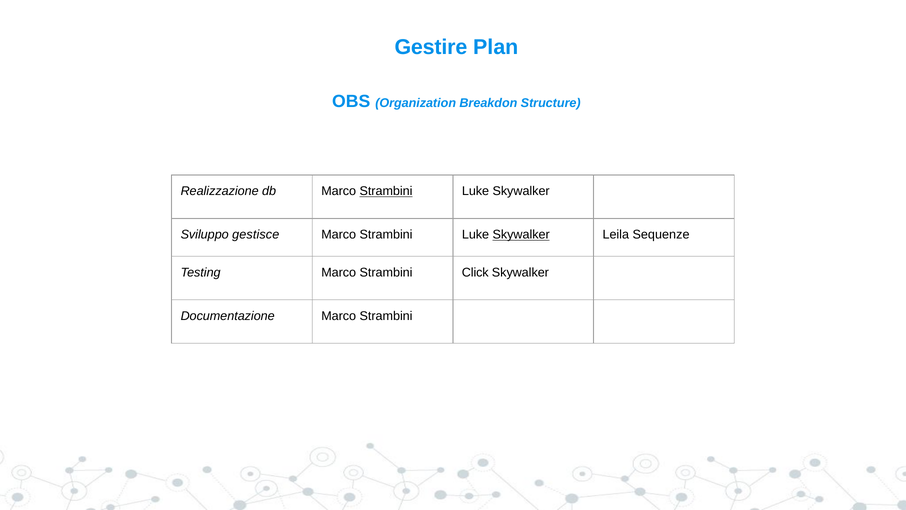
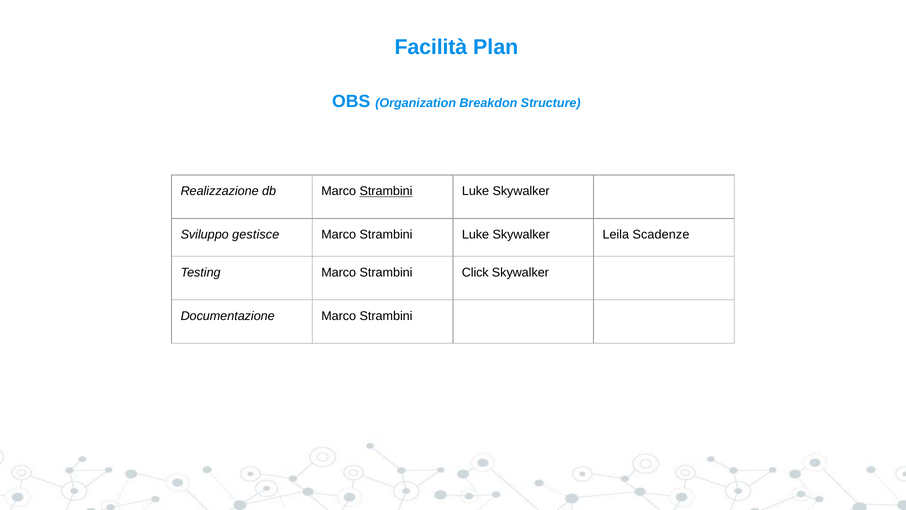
Gestire: Gestire -> Facilità
Skywalker at (521, 235) underline: present -> none
Sequenze: Sequenze -> Scadenze
